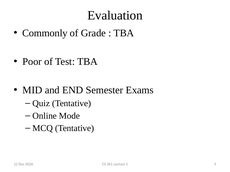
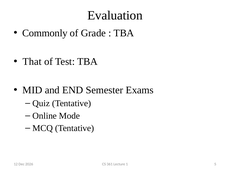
Poor: Poor -> That
